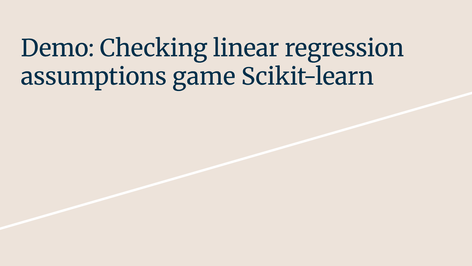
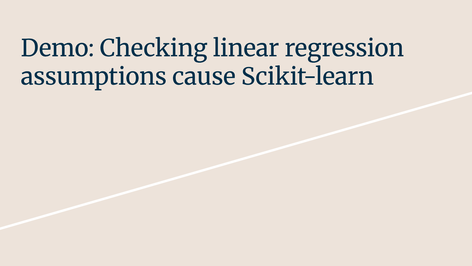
game: game -> cause
